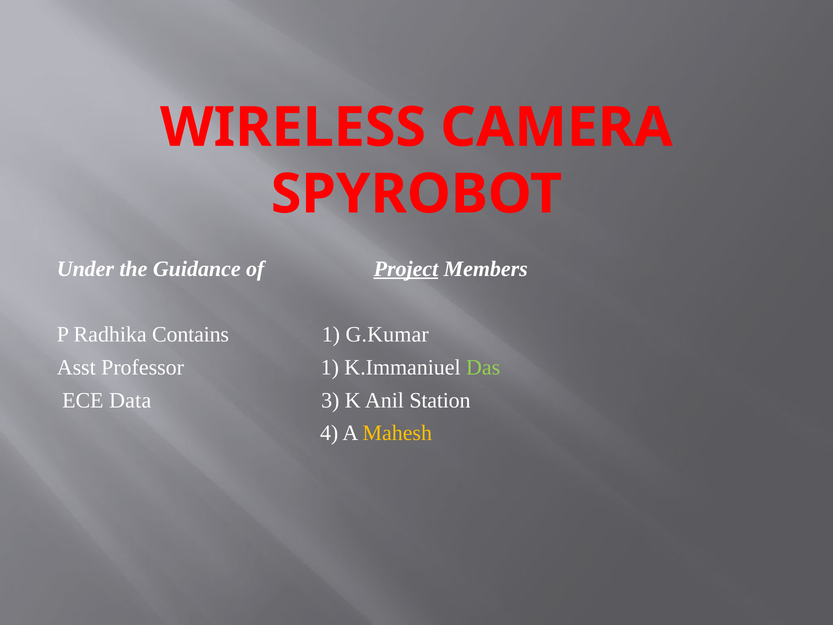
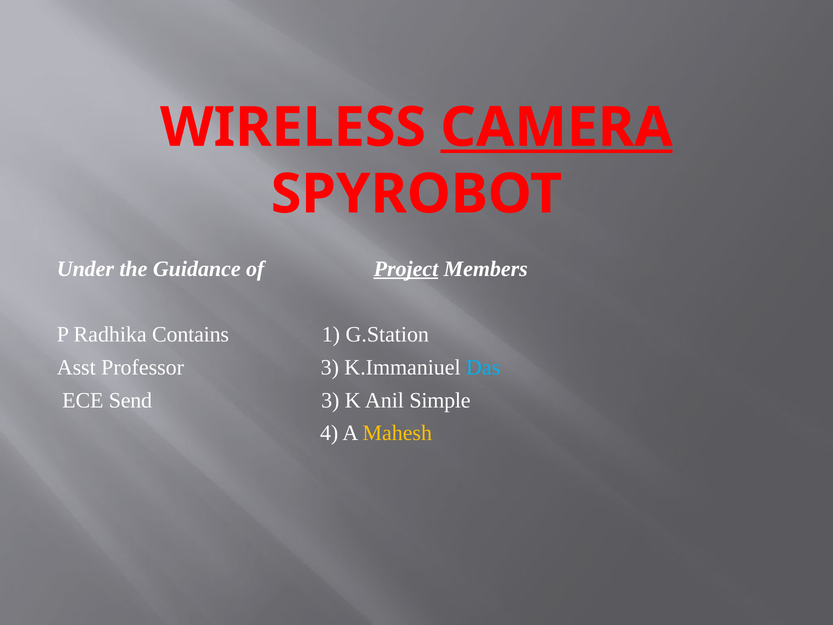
CAMERA underline: none -> present
G.Kumar: G.Kumar -> G.Station
Professor 1: 1 -> 3
Das colour: light green -> light blue
Data: Data -> Send
Station: Station -> Simple
